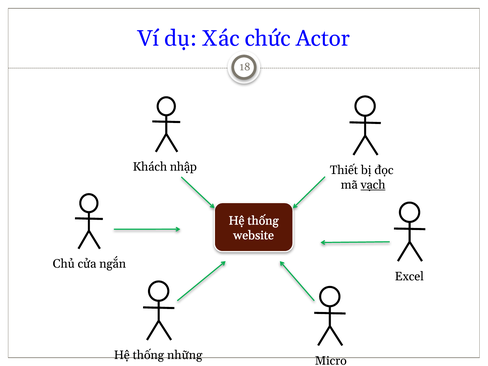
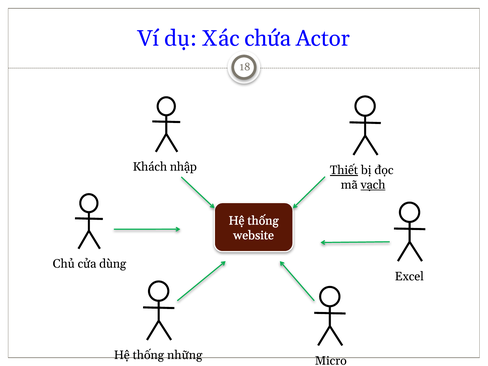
chức: chức -> chứa
Thiết underline: none -> present
ngắn: ngắn -> dùng
